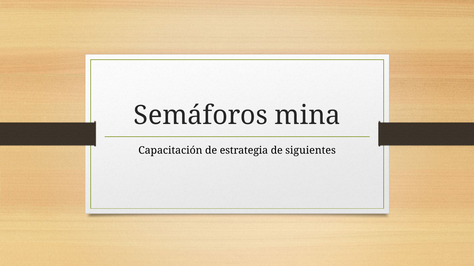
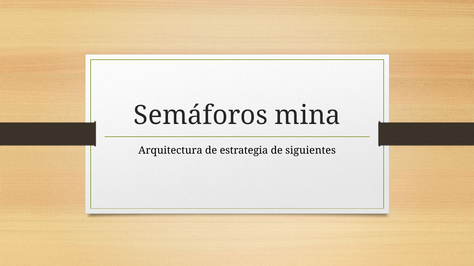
Capacitación: Capacitación -> Arquitectura
